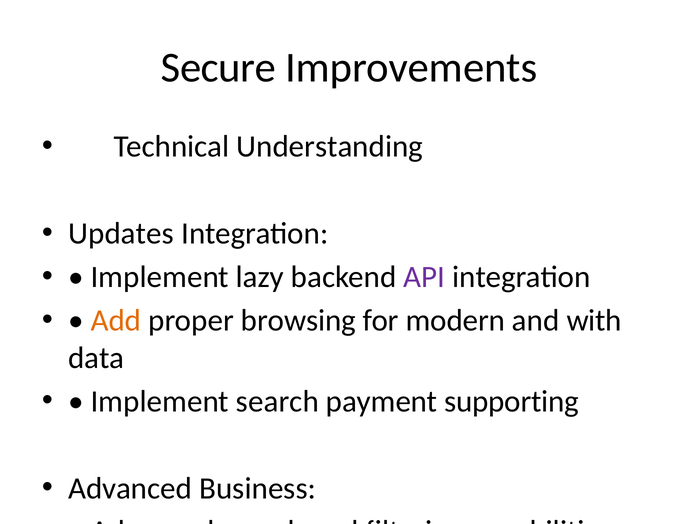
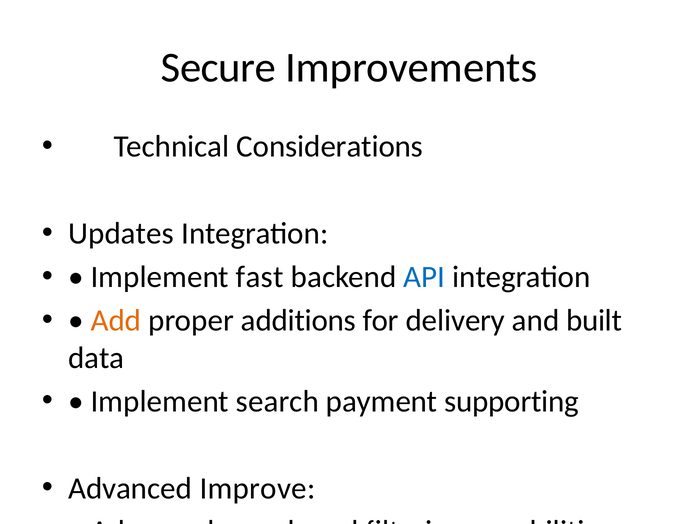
Understanding: Understanding -> Considerations
lazy at (260, 277): lazy -> fast
API colour: purple -> blue
browsing: browsing -> additions
for modern: modern -> delivery
with: with -> built
Business: Business -> Improve
